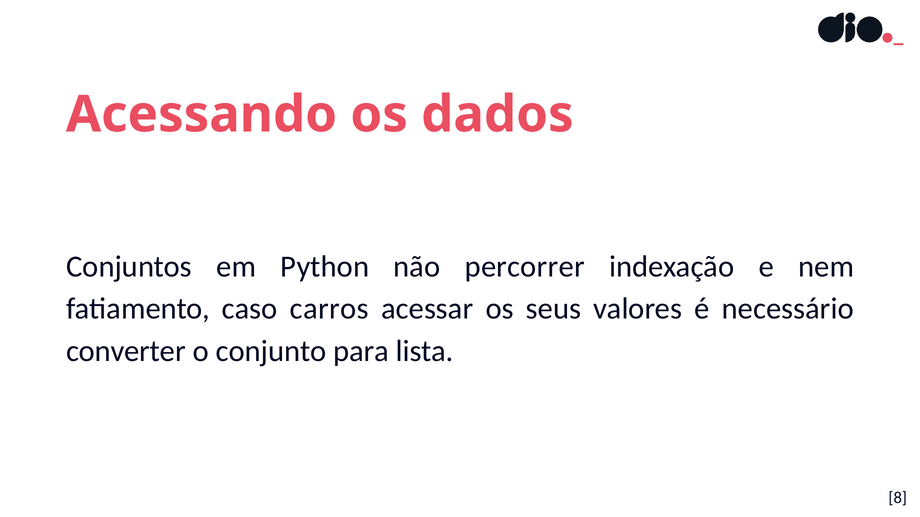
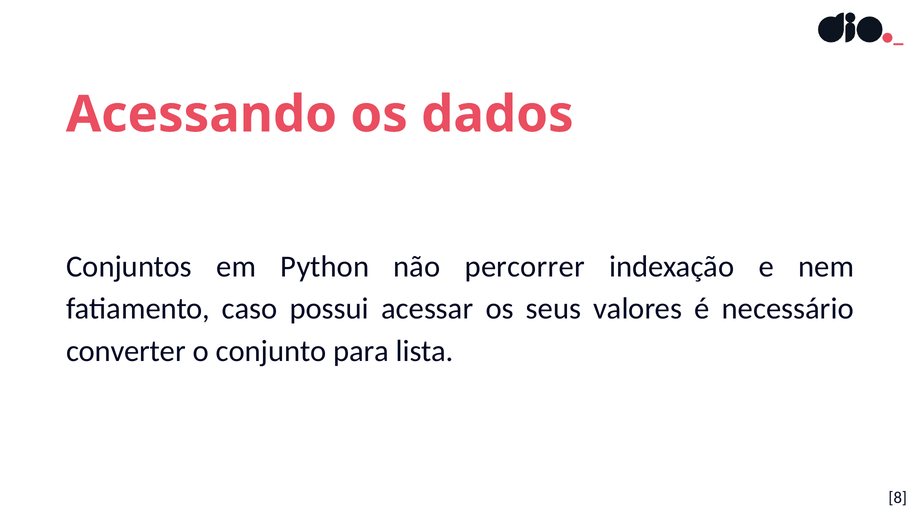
carros: carros -> possui
